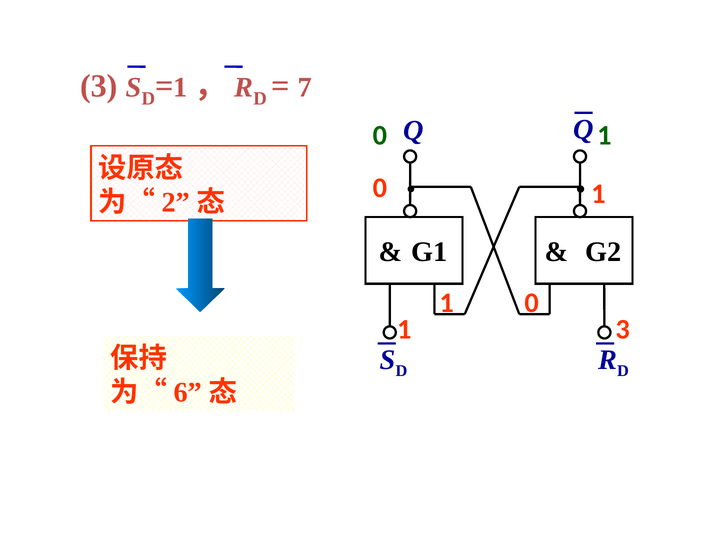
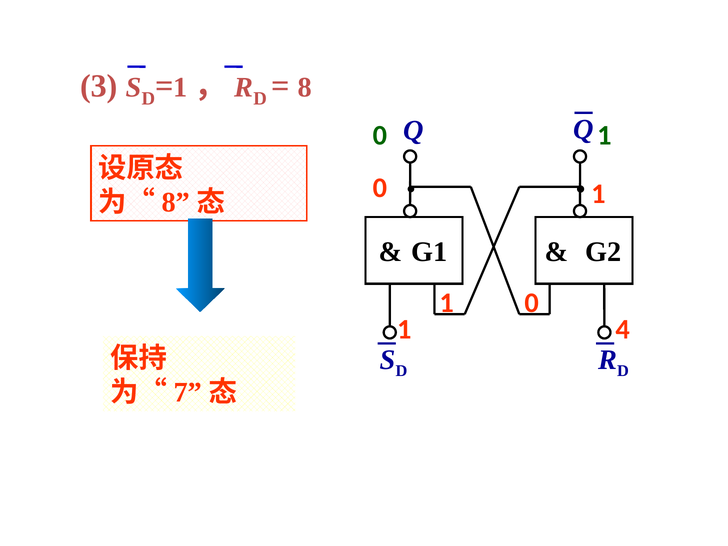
7 at (305, 87): 7 -> 8
2 at (176, 202): 2 -> 8
1 3: 3 -> 4
6: 6 -> 7
